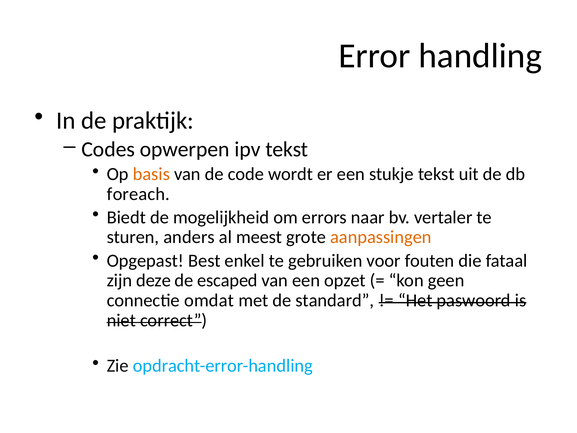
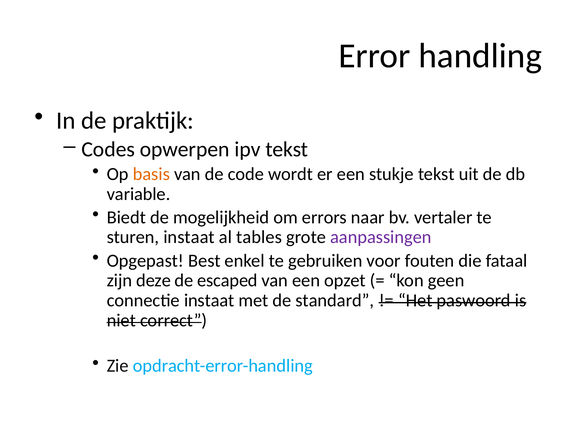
foreach: foreach -> variable
sturen anders: anders -> instaat
meest: meest -> tables
aanpassingen colour: orange -> purple
connectie omdat: omdat -> instaat
